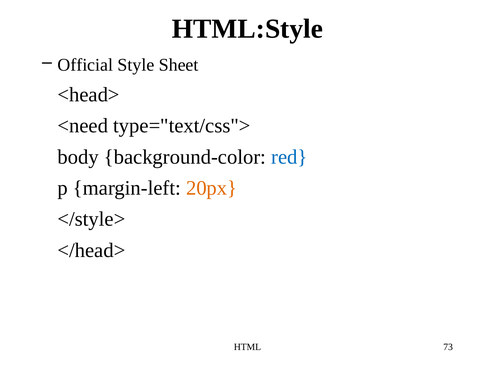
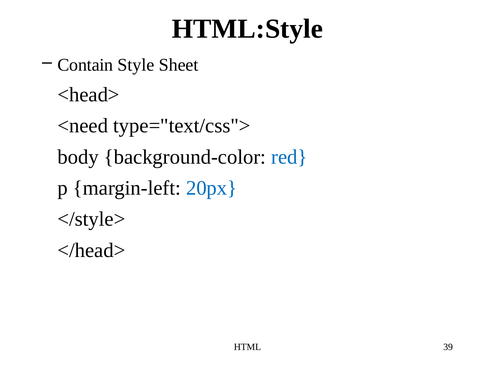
Official: Official -> Contain
20px colour: orange -> blue
73: 73 -> 39
